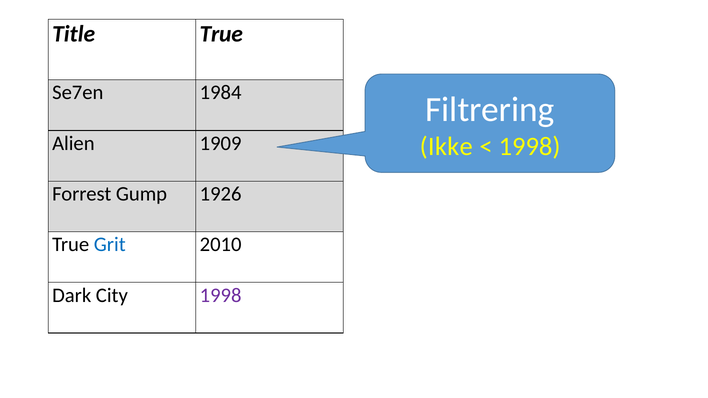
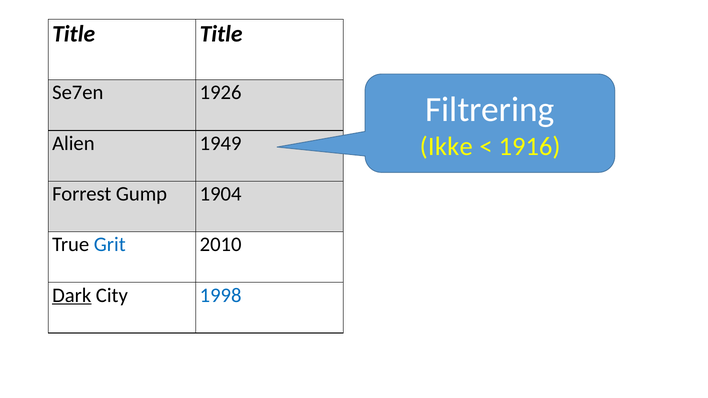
Title True: True -> Title
1984: 1984 -> 1926
1909: 1909 -> 1949
1998 at (530, 146): 1998 -> 1916
1926: 1926 -> 1904
Dark underline: none -> present
1998 at (221, 295) colour: purple -> blue
